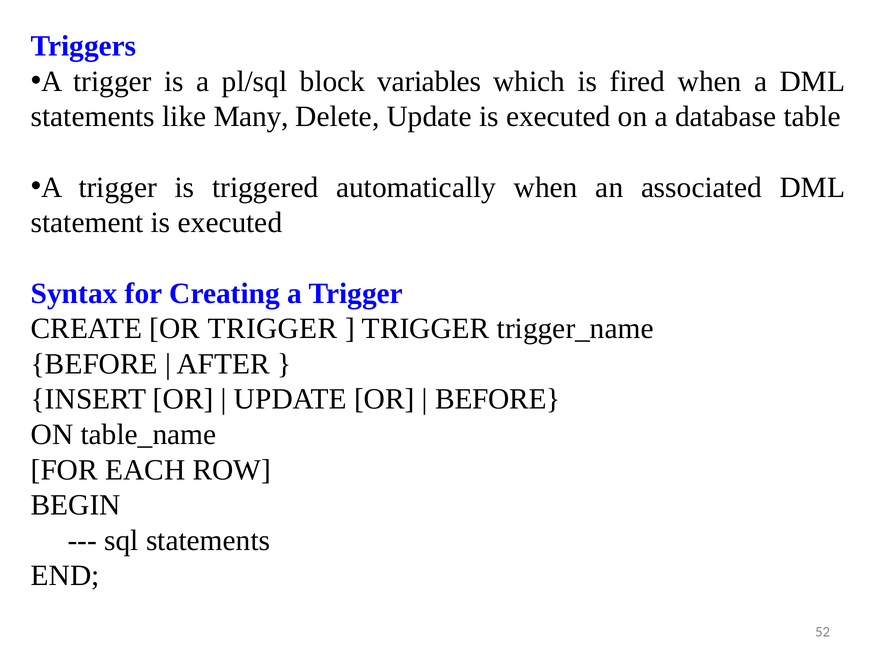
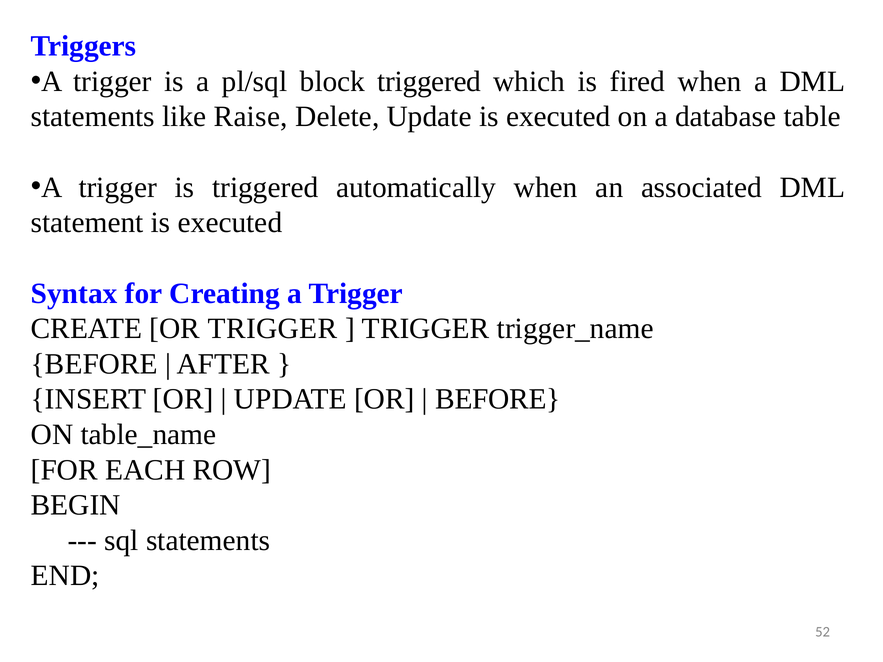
block variables: variables -> triggered
Many: Many -> Raise
